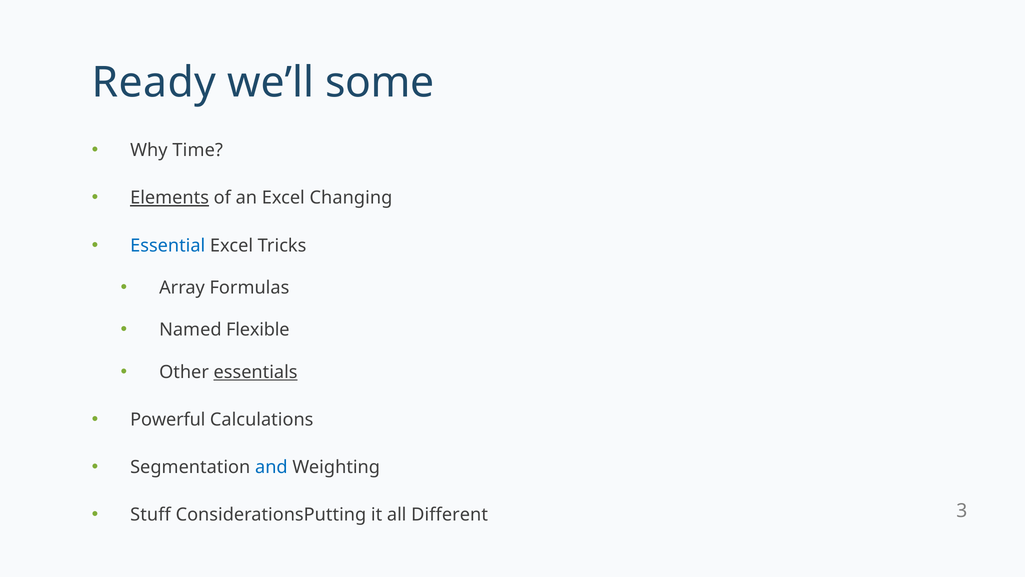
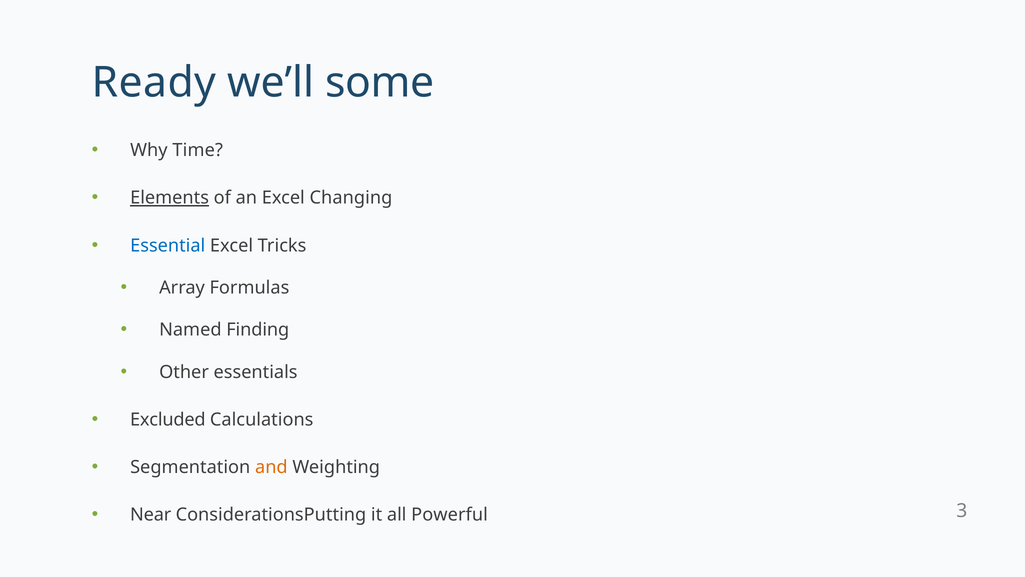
Flexible: Flexible -> Finding
essentials underline: present -> none
Powerful: Powerful -> Excluded
and colour: blue -> orange
Stuff: Stuff -> Near
Different: Different -> Powerful
